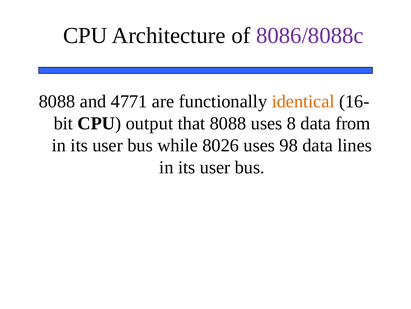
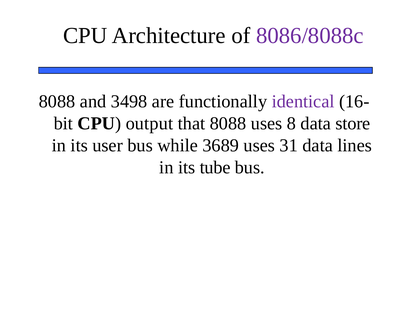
4771: 4771 -> 3498
identical colour: orange -> purple
from: from -> store
8026: 8026 -> 3689
98: 98 -> 31
user at (215, 167): user -> tube
